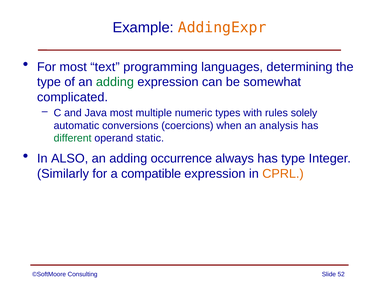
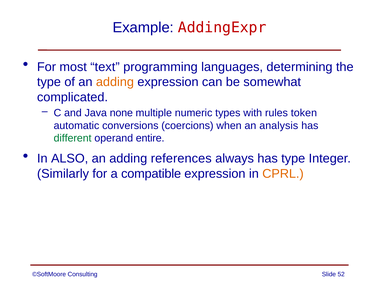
AddingExpr colour: orange -> red
adding at (115, 82) colour: green -> orange
Java most: most -> none
solely: solely -> token
static: static -> entire
occurrence: occurrence -> references
